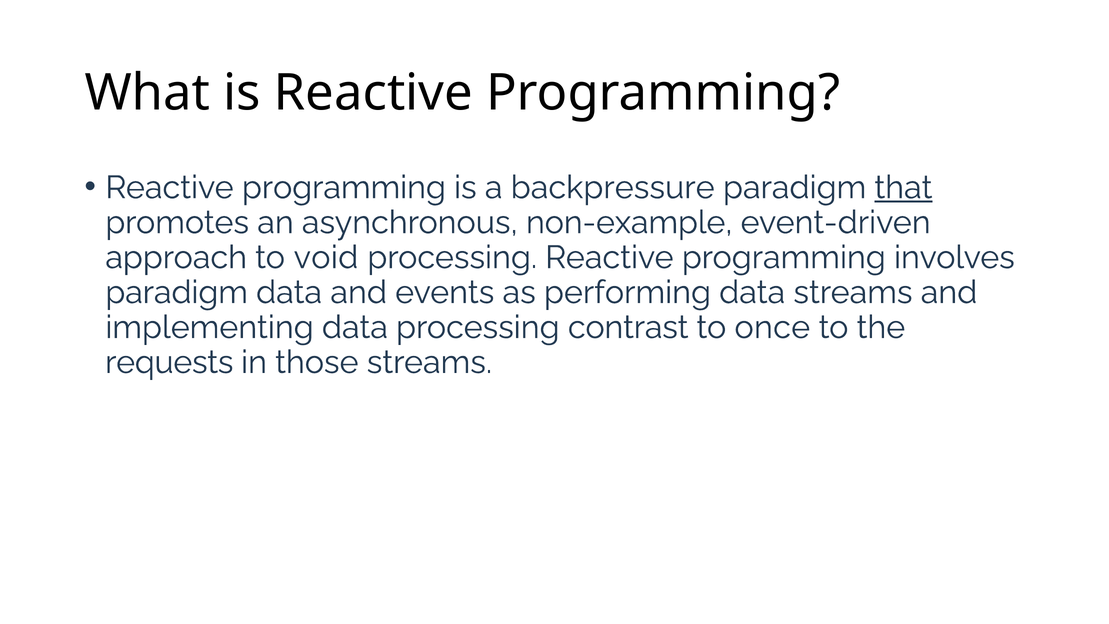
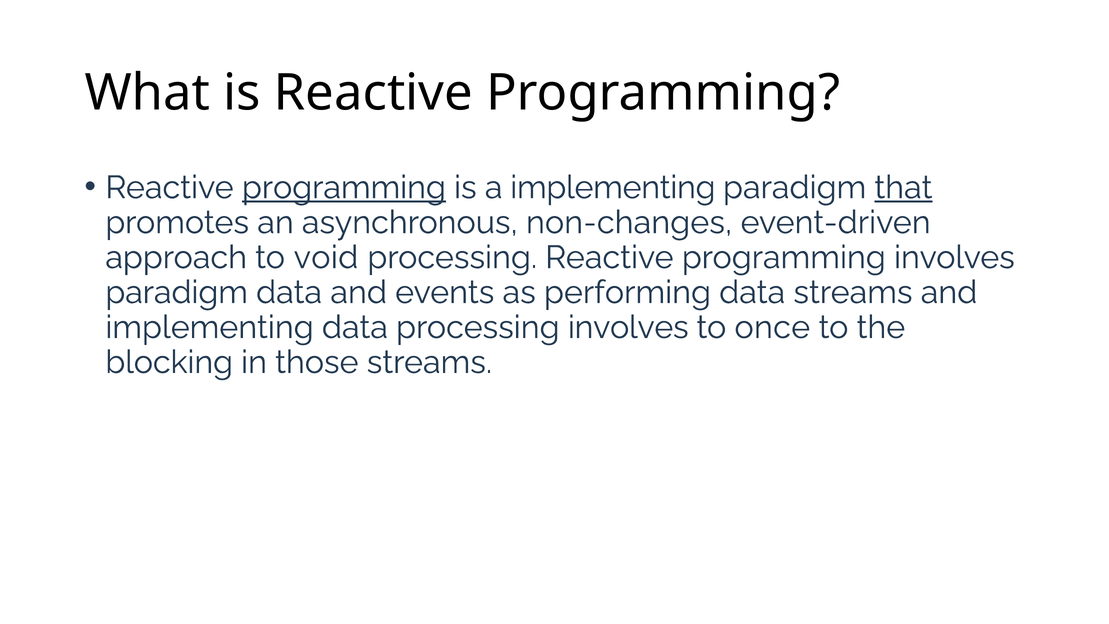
programming at (344, 188) underline: none -> present
a backpressure: backpressure -> implementing
non-example: non-example -> non-changes
processing contrast: contrast -> involves
requests: requests -> blocking
